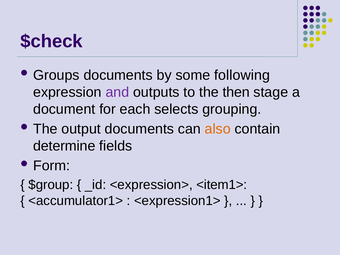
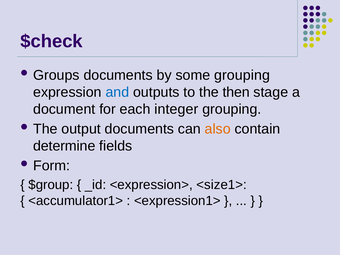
some following: following -> grouping
and colour: purple -> blue
selects: selects -> integer
<item1>: <item1> -> <size1>
